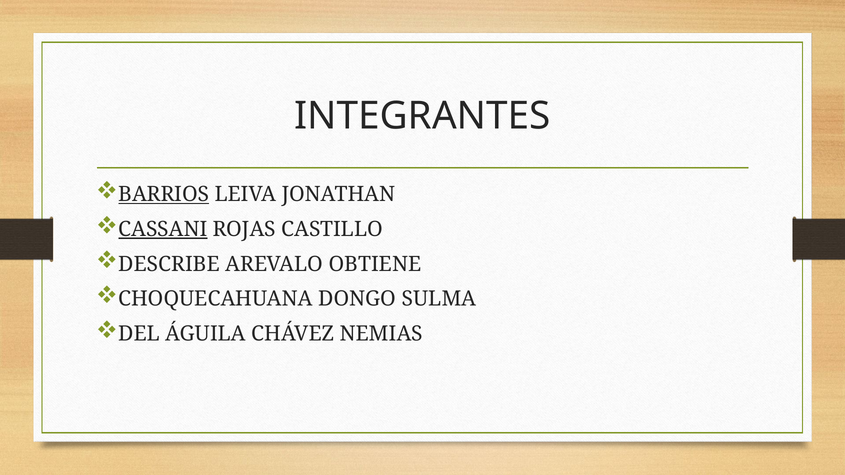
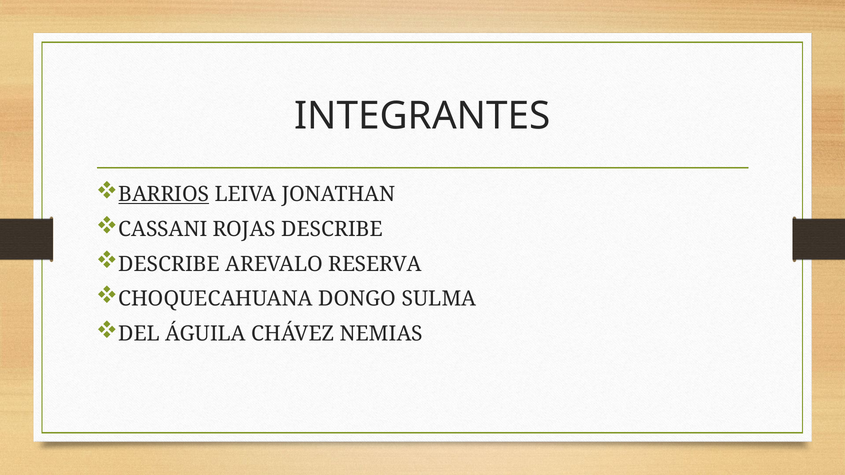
CASSANI underline: present -> none
ROJAS CASTILLO: CASTILLO -> DESCRIBE
OBTIENE: OBTIENE -> RESERVA
